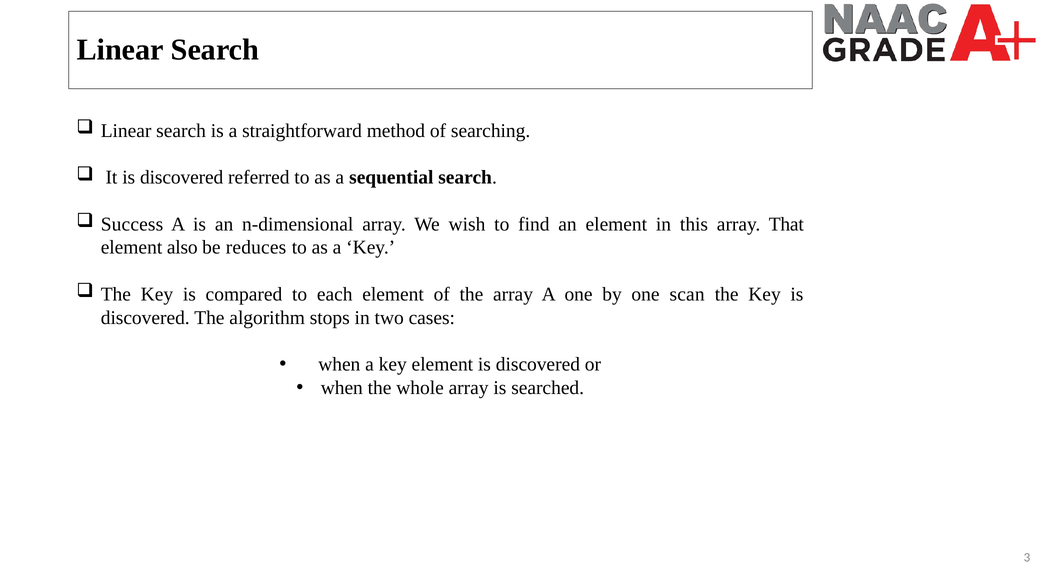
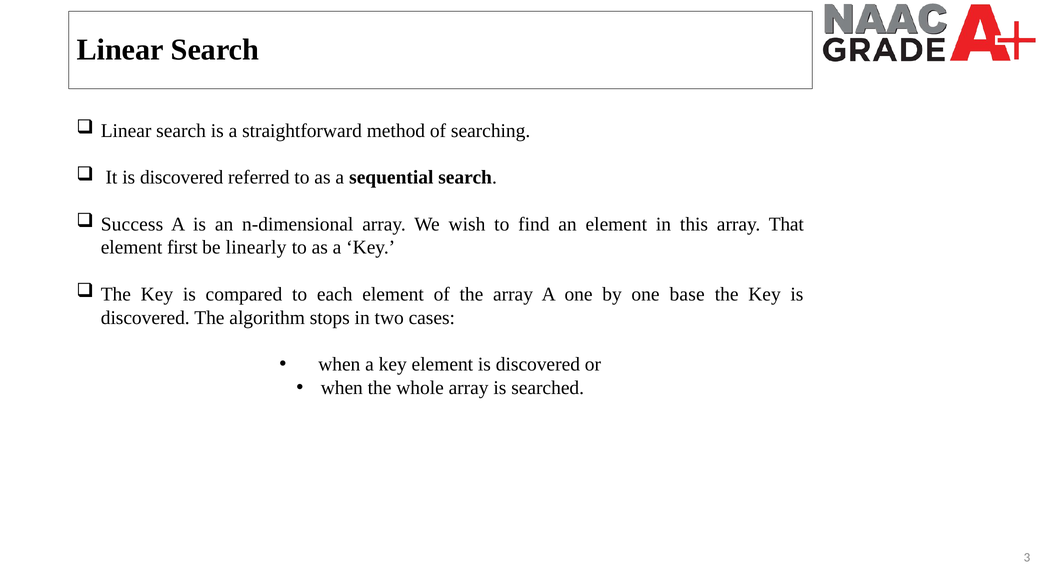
also: also -> first
reduces: reduces -> linearly
scan: scan -> base
